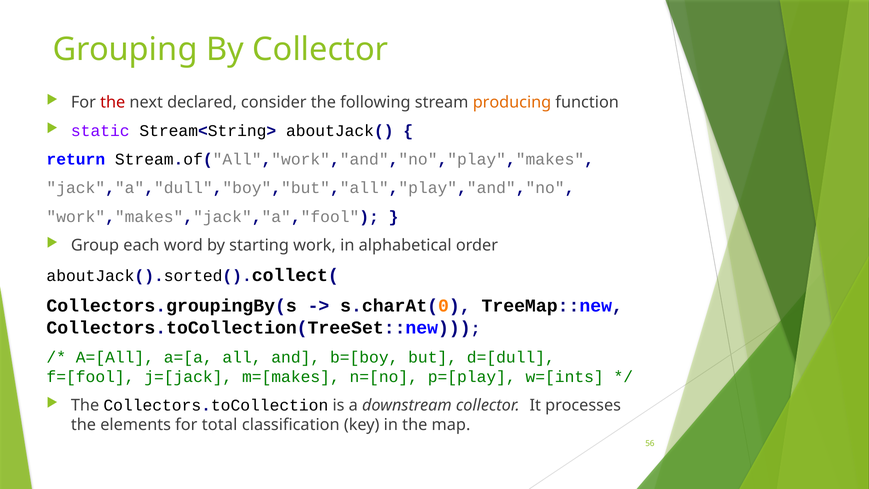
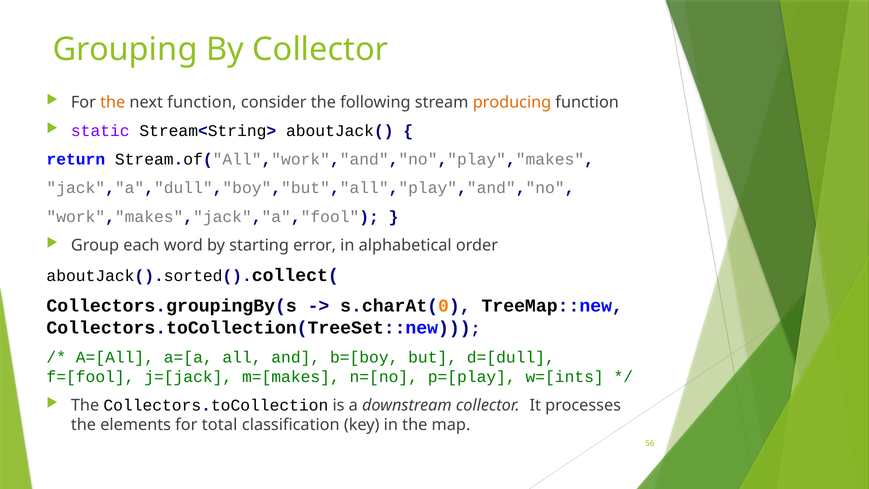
the at (113, 102) colour: red -> orange
next declared: declared -> function
work: work -> error
